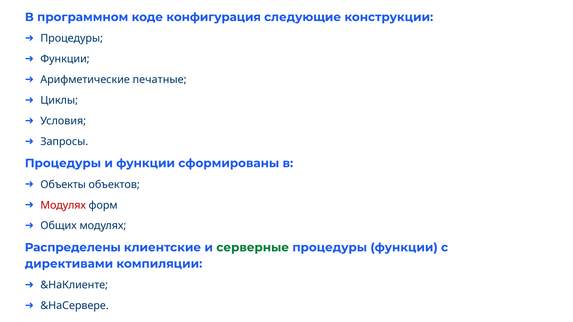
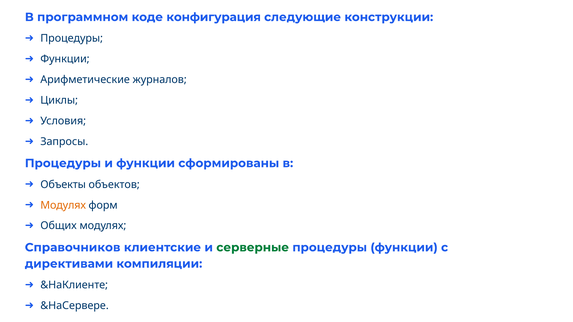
печатные: печатные -> журналов
Модулях at (63, 205) colour: red -> orange
Распределены: Распределены -> Справочников
